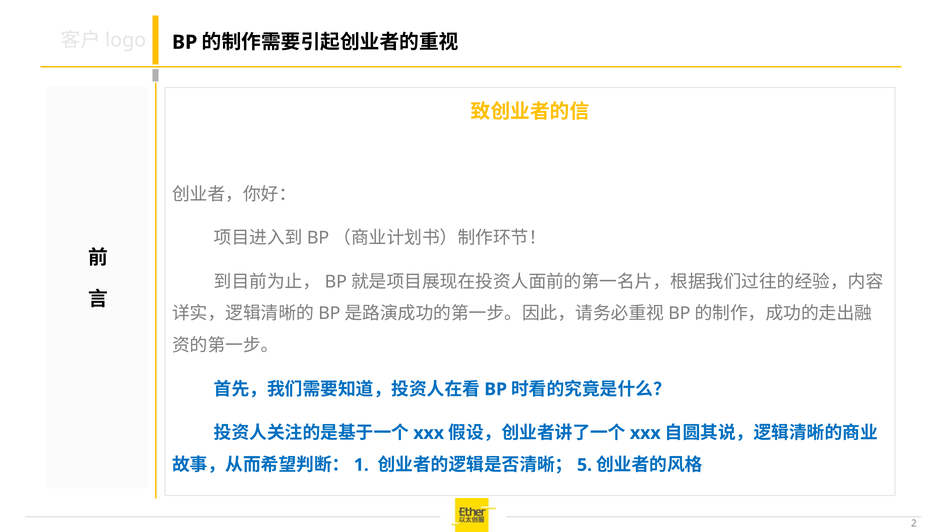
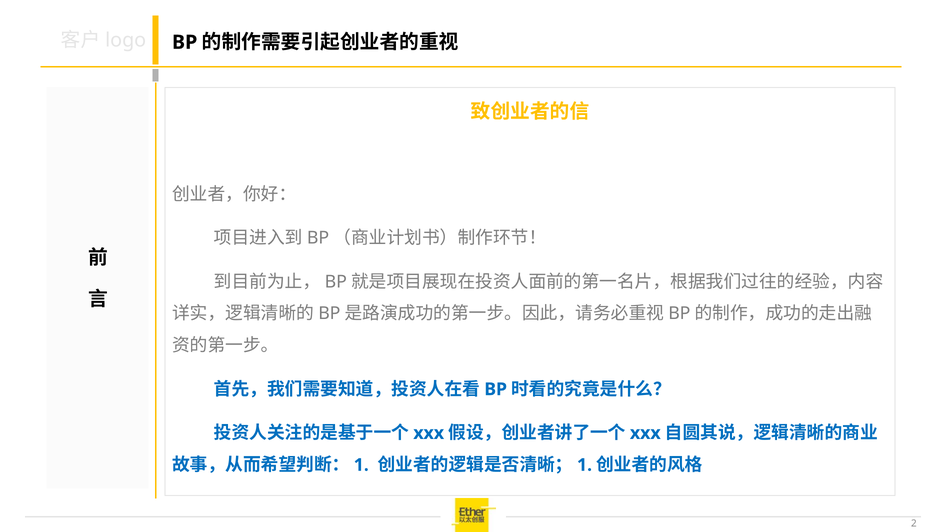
5 at (585, 465): 5 -> 1
